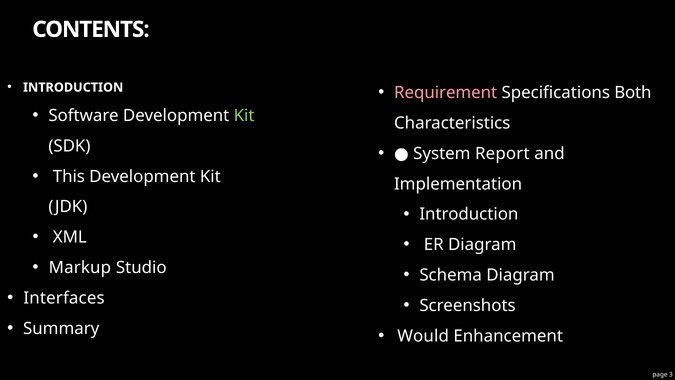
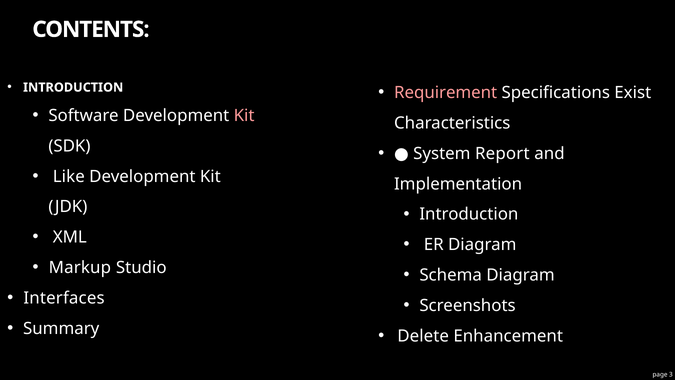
Both: Both -> Exist
Kit at (244, 116) colour: light green -> pink
This: This -> Like
Would: Would -> Delete
